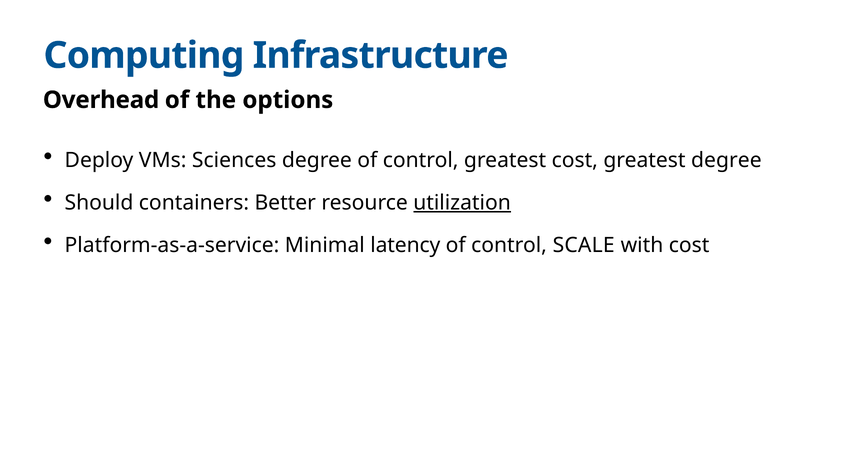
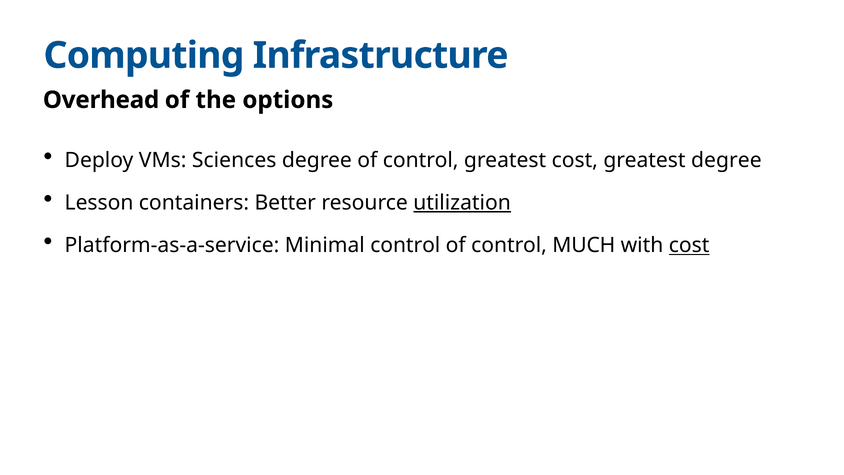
Should: Should -> Lesson
Minimal latency: latency -> control
SCALE: SCALE -> MUCH
cost at (689, 245) underline: none -> present
